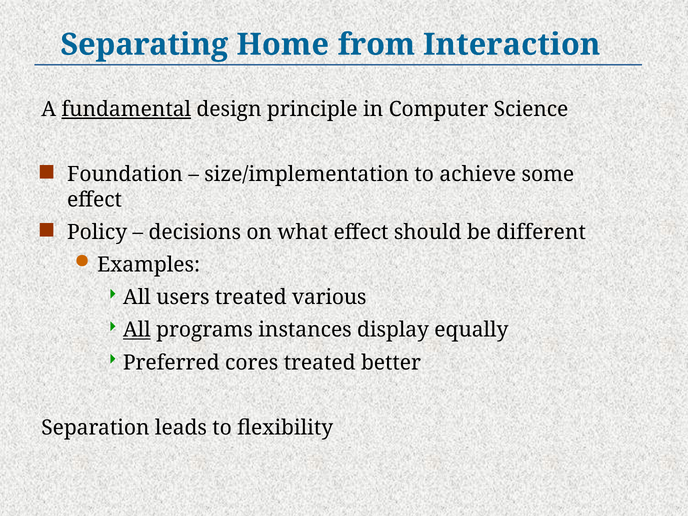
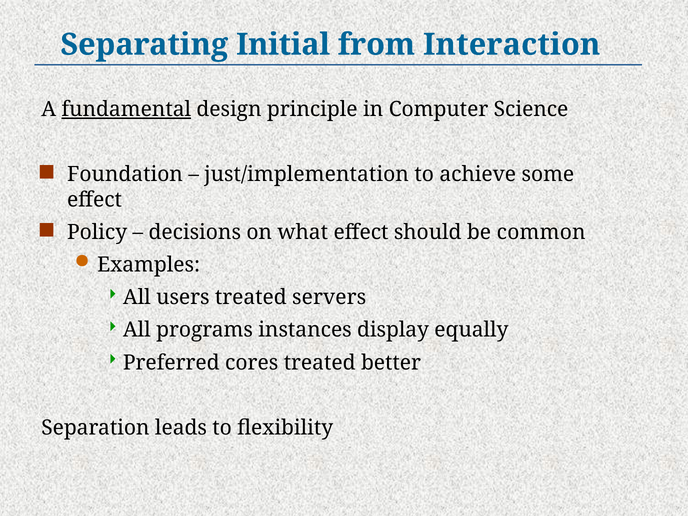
Home: Home -> Initial
size/implementation: size/implementation -> just/implementation
different: different -> common
various: various -> servers
All at (137, 330) underline: present -> none
